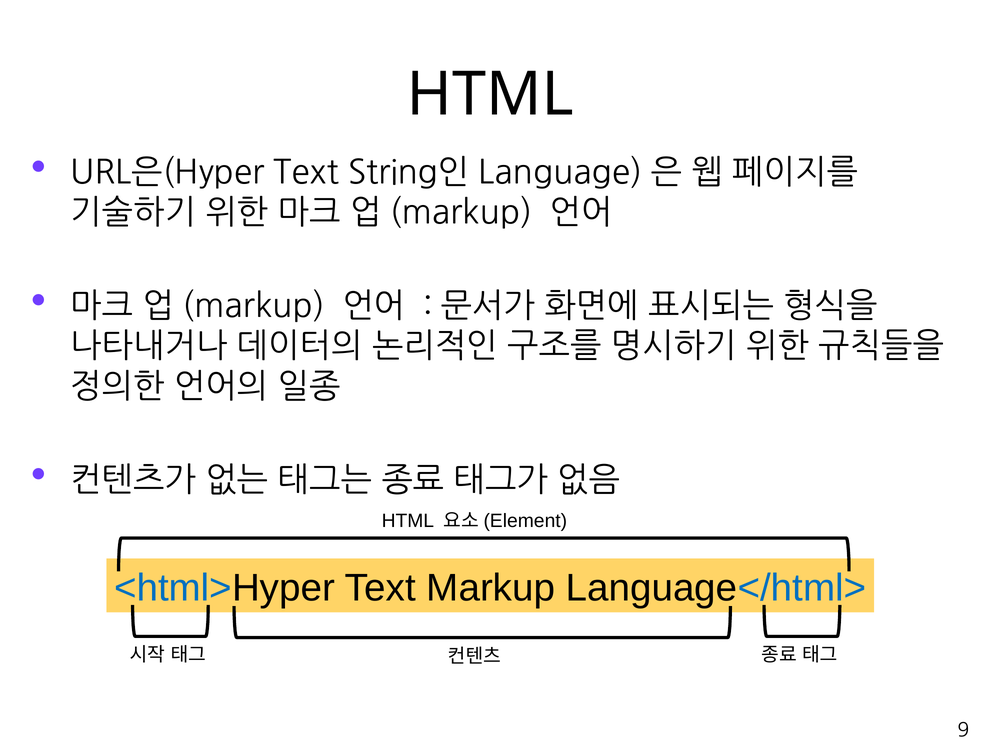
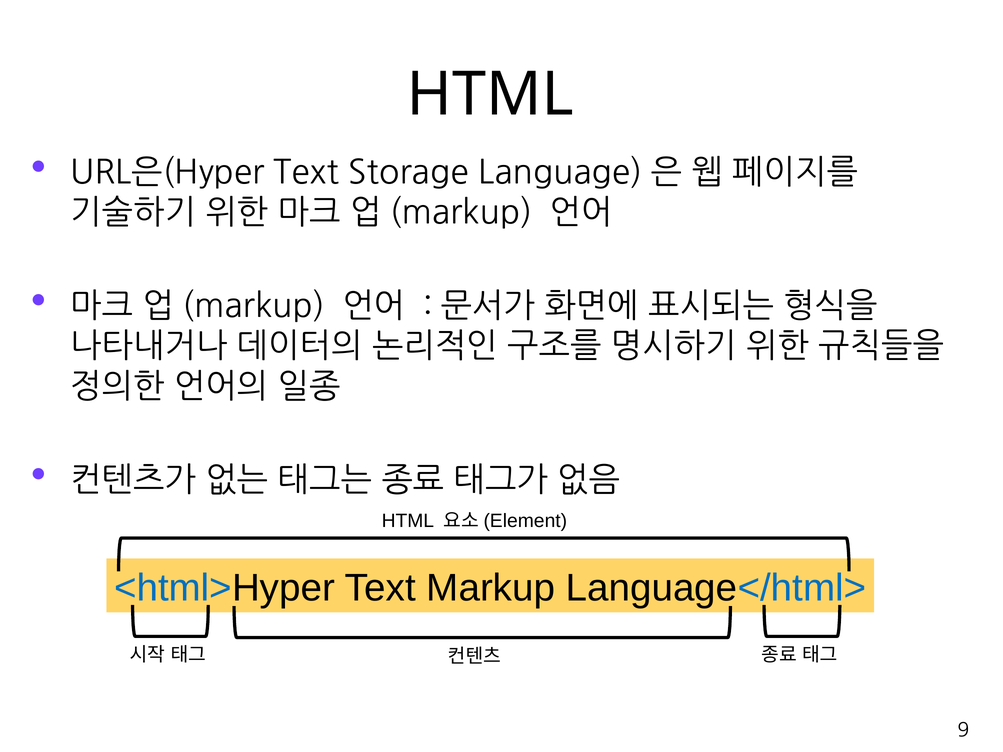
String인: String인 -> Storage
